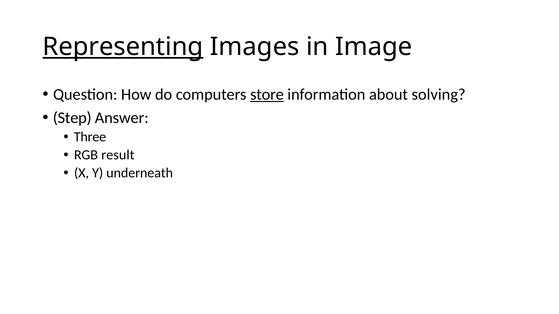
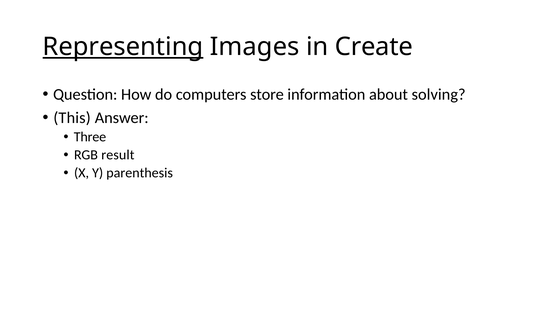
Image: Image -> Create
store underline: present -> none
Step: Step -> This
underneath: underneath -> parenthesis
